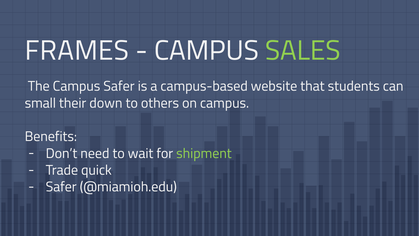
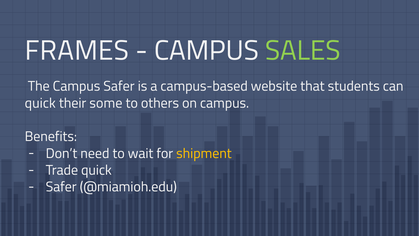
small at (40, 103): small -> quick
down: down -> some
shipment colour: light green -> yellow
